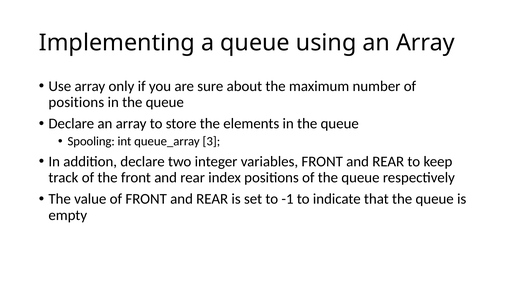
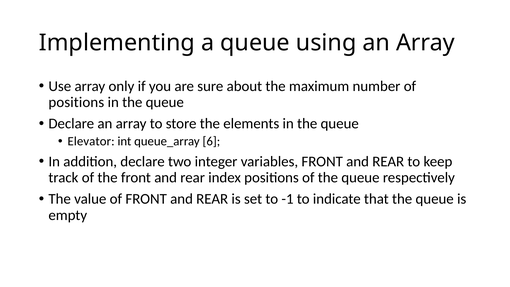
Spooling: Spooling -> Elevator
3: 3 -> 6
